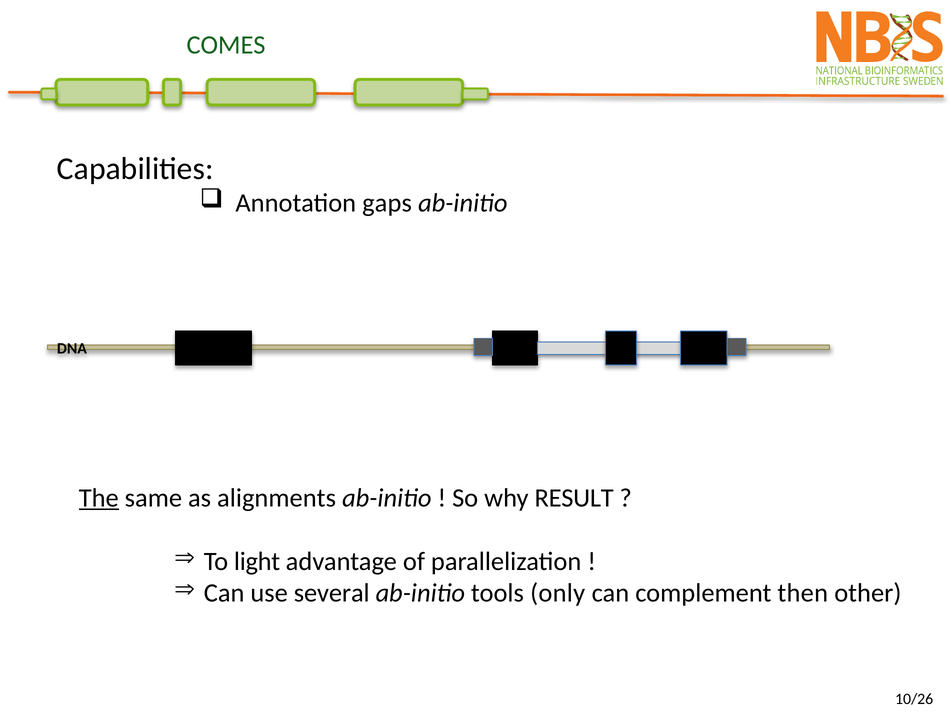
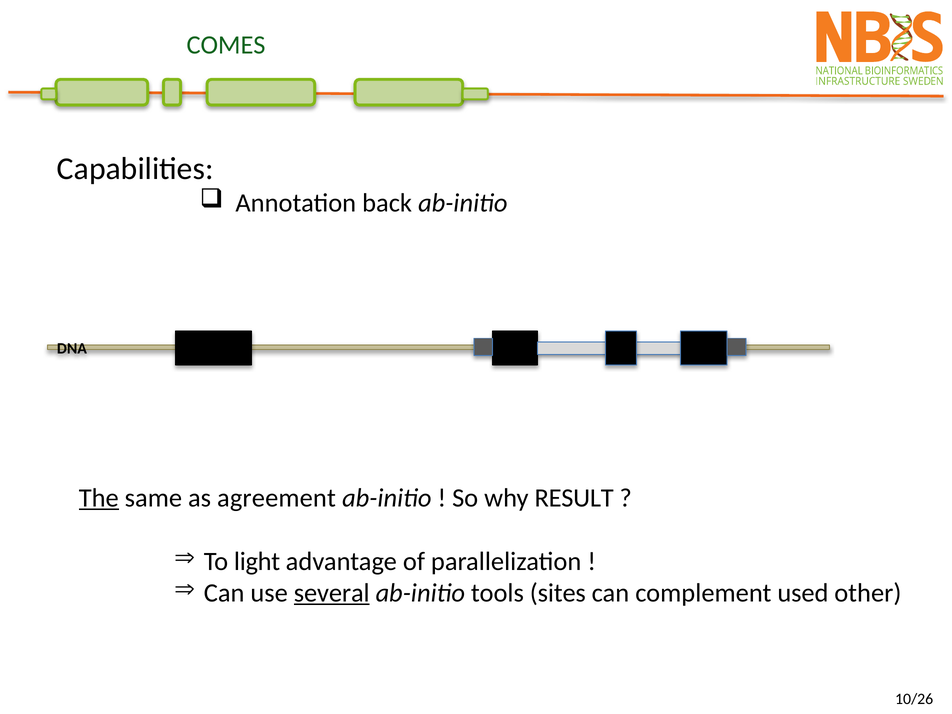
gaps: gaps -> back
alignments: alignments -> agreement
several underline: none -> present
only: only -> sites
then: then -> used
